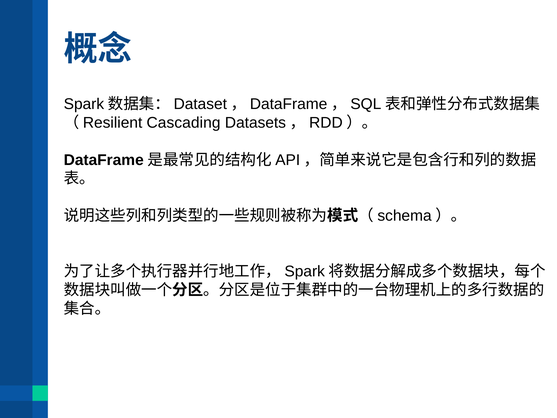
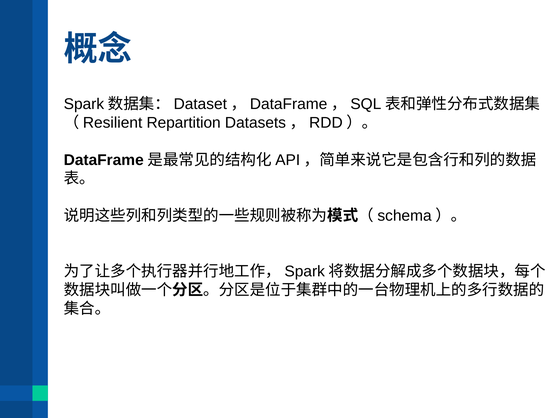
Cascading: Cascading -> Repartition
